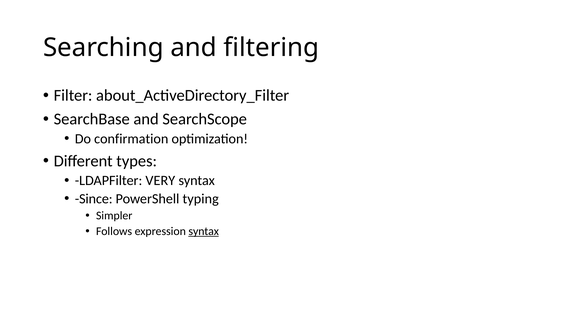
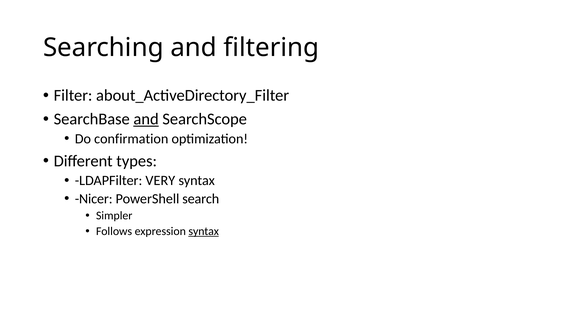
and at (146, 119) underline: none -> present
Since: Since -> Nicer
typing: typing -> search
